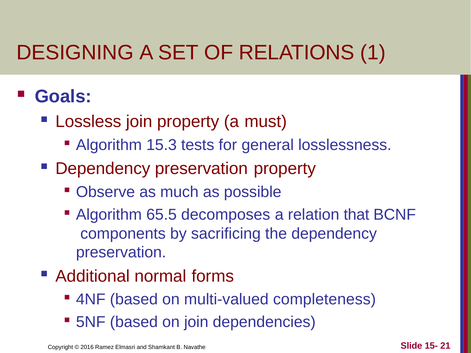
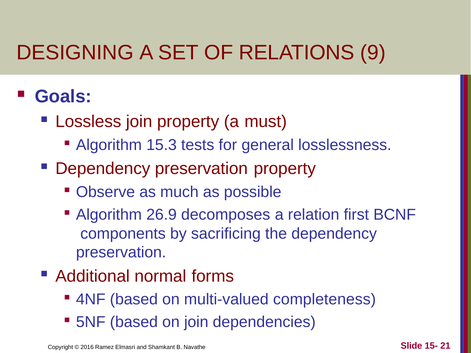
1: 1 -> 9
65.5: 65.5 -> 26.9
that: that -> first
